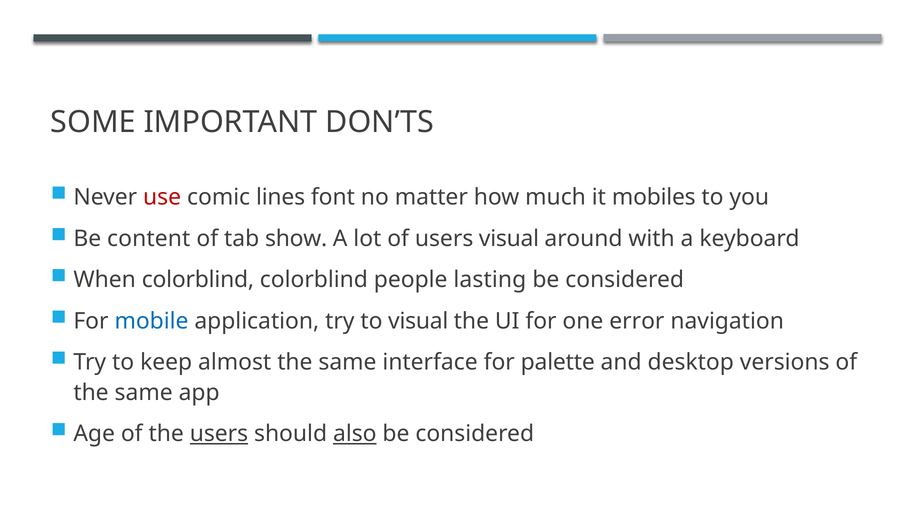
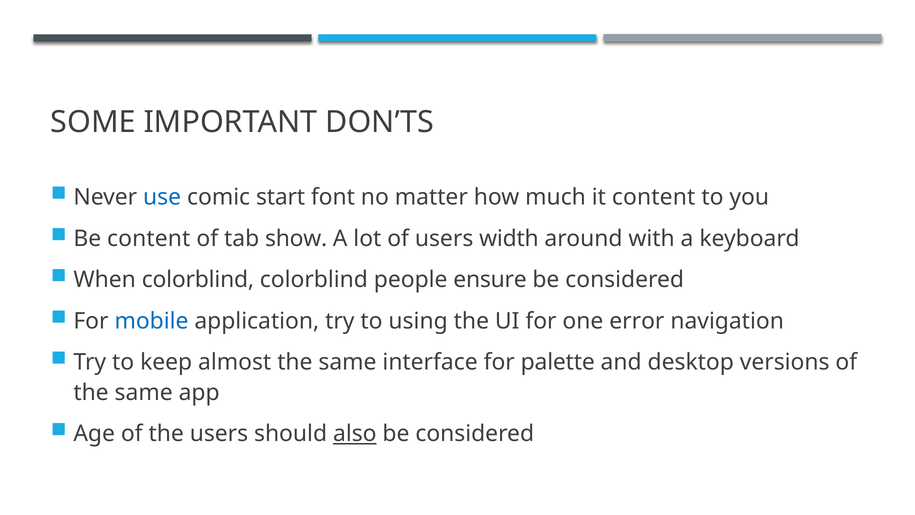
use colour: red -> blue
lines: lines -> start
it mobiles: mobiles -> content
users visual: visual -> width
lasting: lasting -> ensure
to visual: visual -> using
users at (219, 434) underline: present -> none
